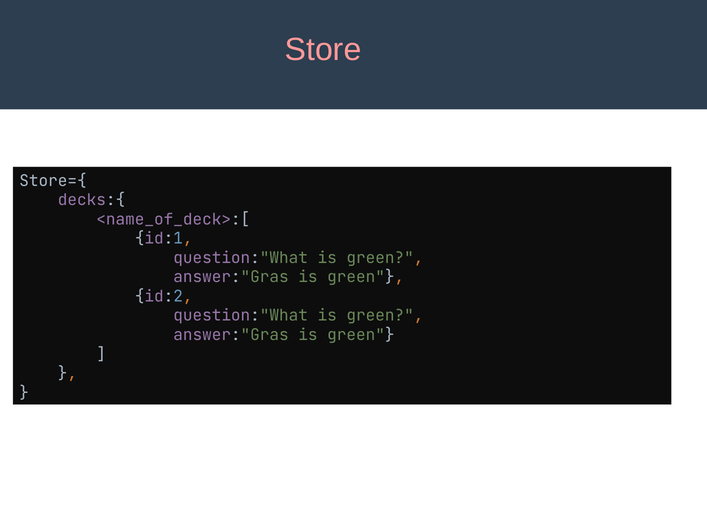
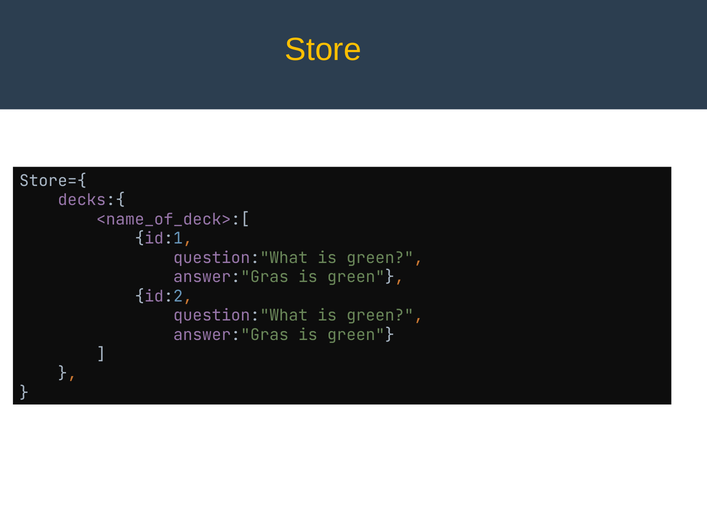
Store colour: pink -> yellow
